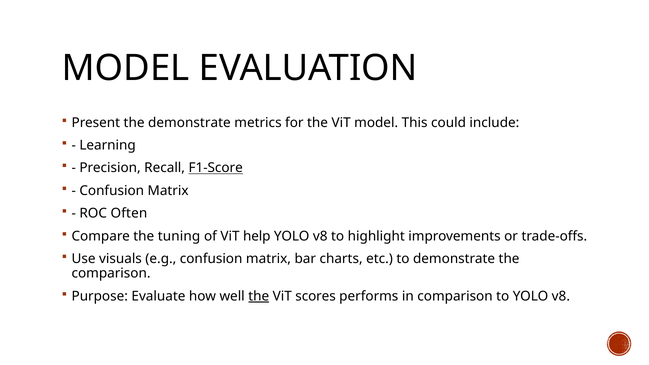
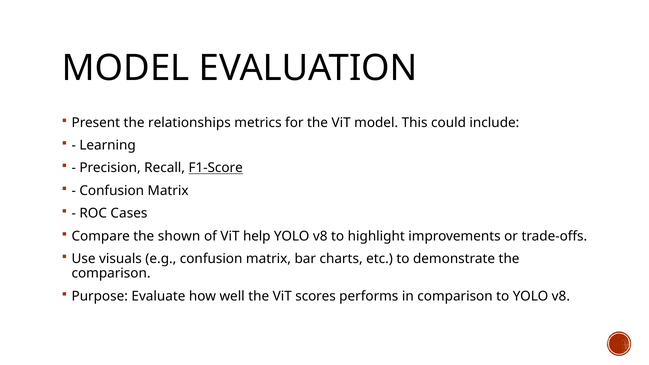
the demonstrate: demonstrate -> relationships
Often: Often -> Cases
tuning: tuning -> shown
the at (259, 296) underline: present -> none
